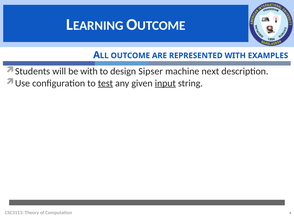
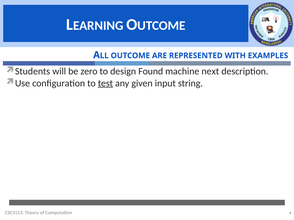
be with: with -> zero
Sipser: Sipser -> Found
input underline: present -> none
